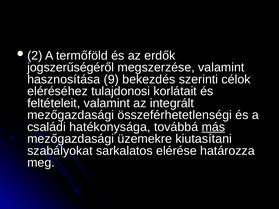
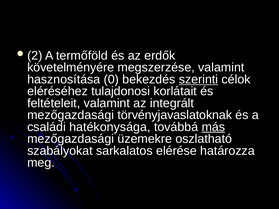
jogszerűségéről: jogszerűségéről -> követelményére
9: 9 -> 0
szerinti underline: none -> present
összeférhetetlenségi: összeférhetetlenségi -> törvényjavaslatoknak
kiutasítani: kiutasítani -> oszlatható
